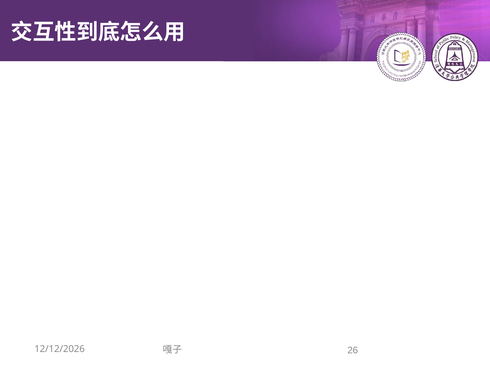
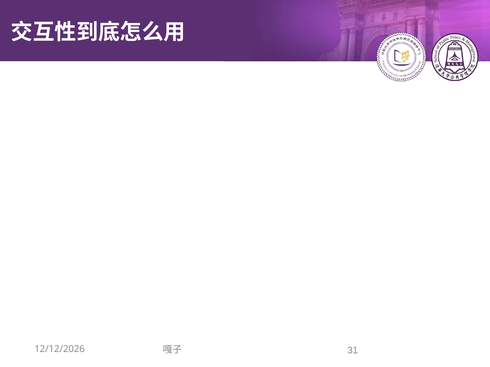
26: 26 -> 31
